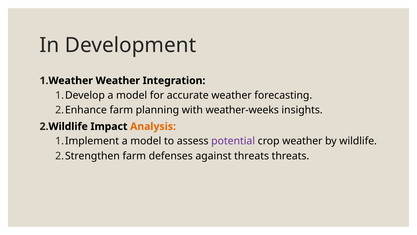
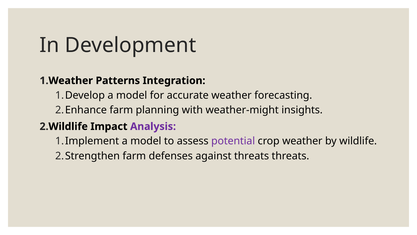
Weather at (118, 80): Weather -> Patterns
weather-weeks: weather-weeks -> weather-might
Analysis colour: orange -> purple
